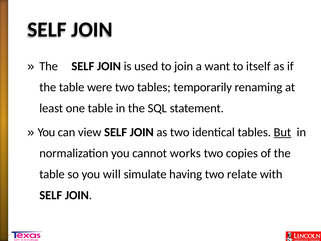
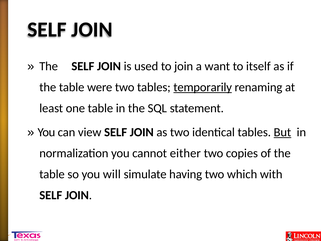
temporarily underline: none -> present
works: works -> either
relate: relate -> which
